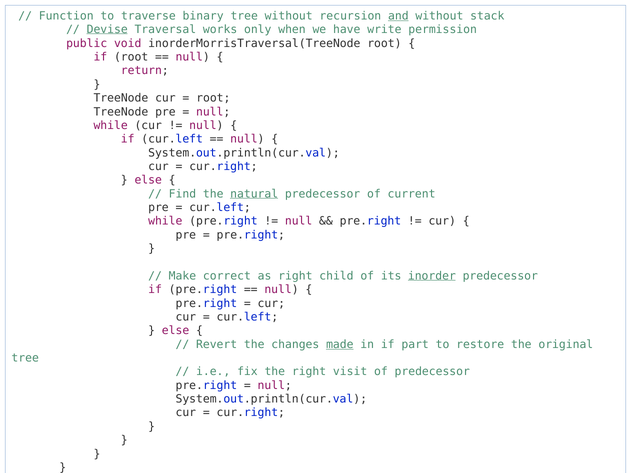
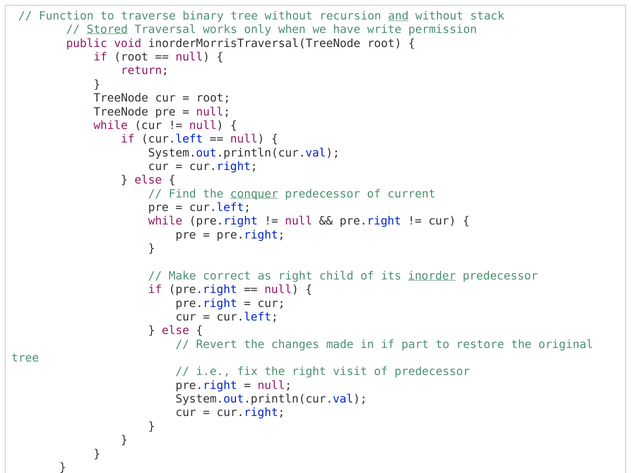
Devise: Devise -> Stored
natural: natural -> conquer
made underline: present -> none
